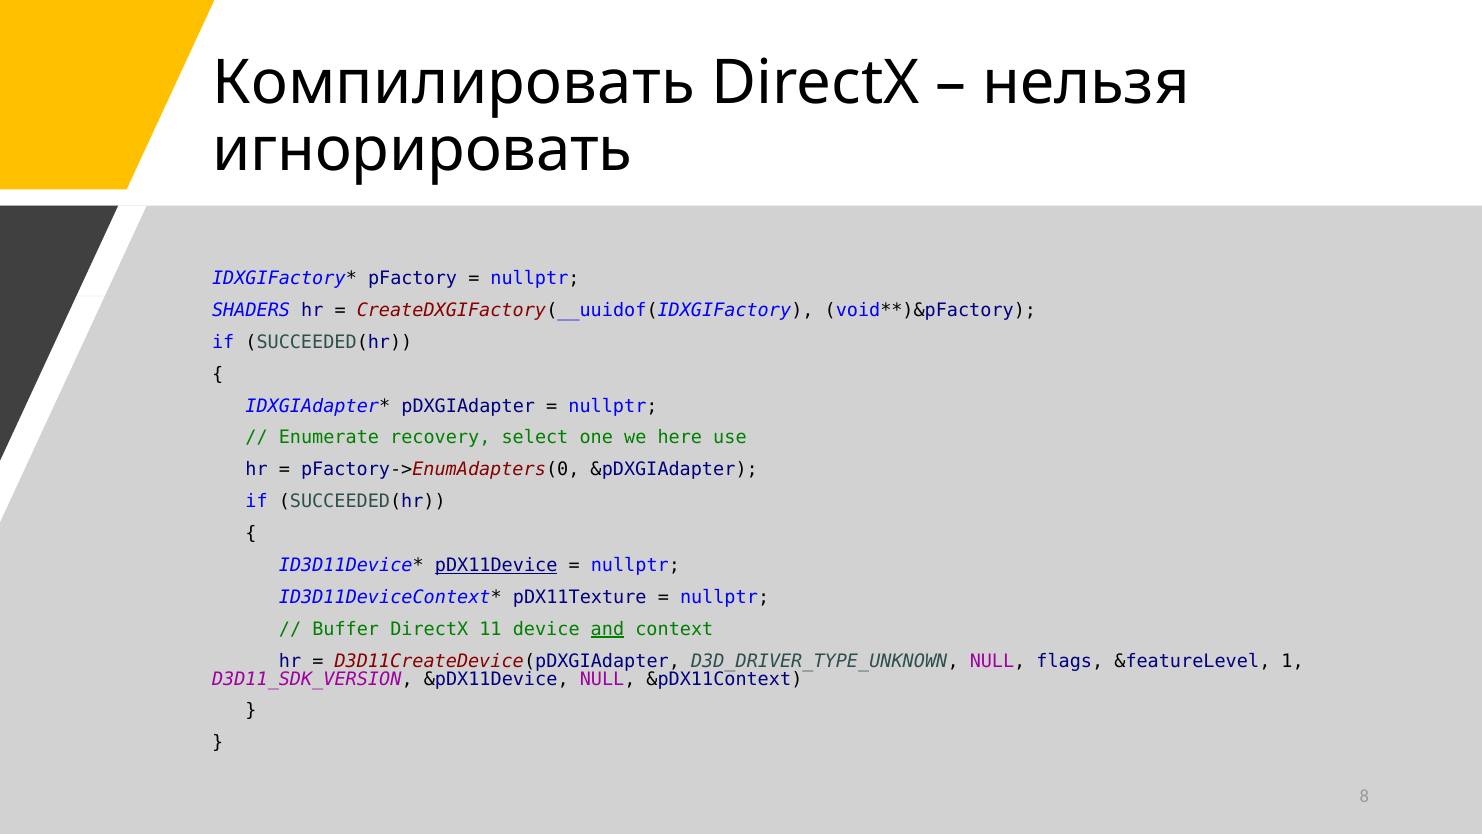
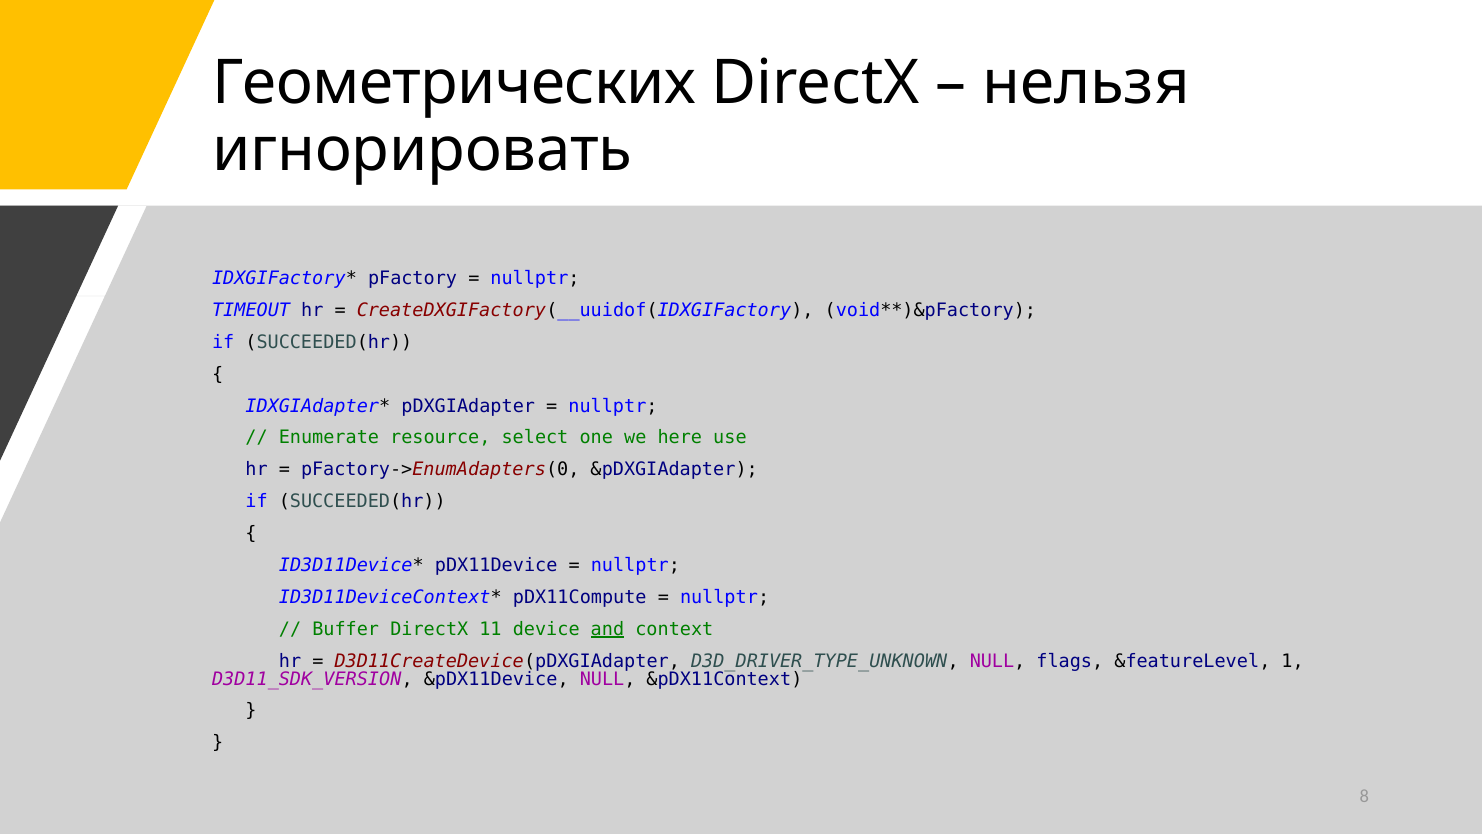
Компилировать: Компилировать -> Геометрических
SHADERS: SHADERS -> TIMEOUT
recovery: recovery -> resource
pDX11Device underline: present -> none
pDX11Texture: pDX11Texture -> pDX11Compute
